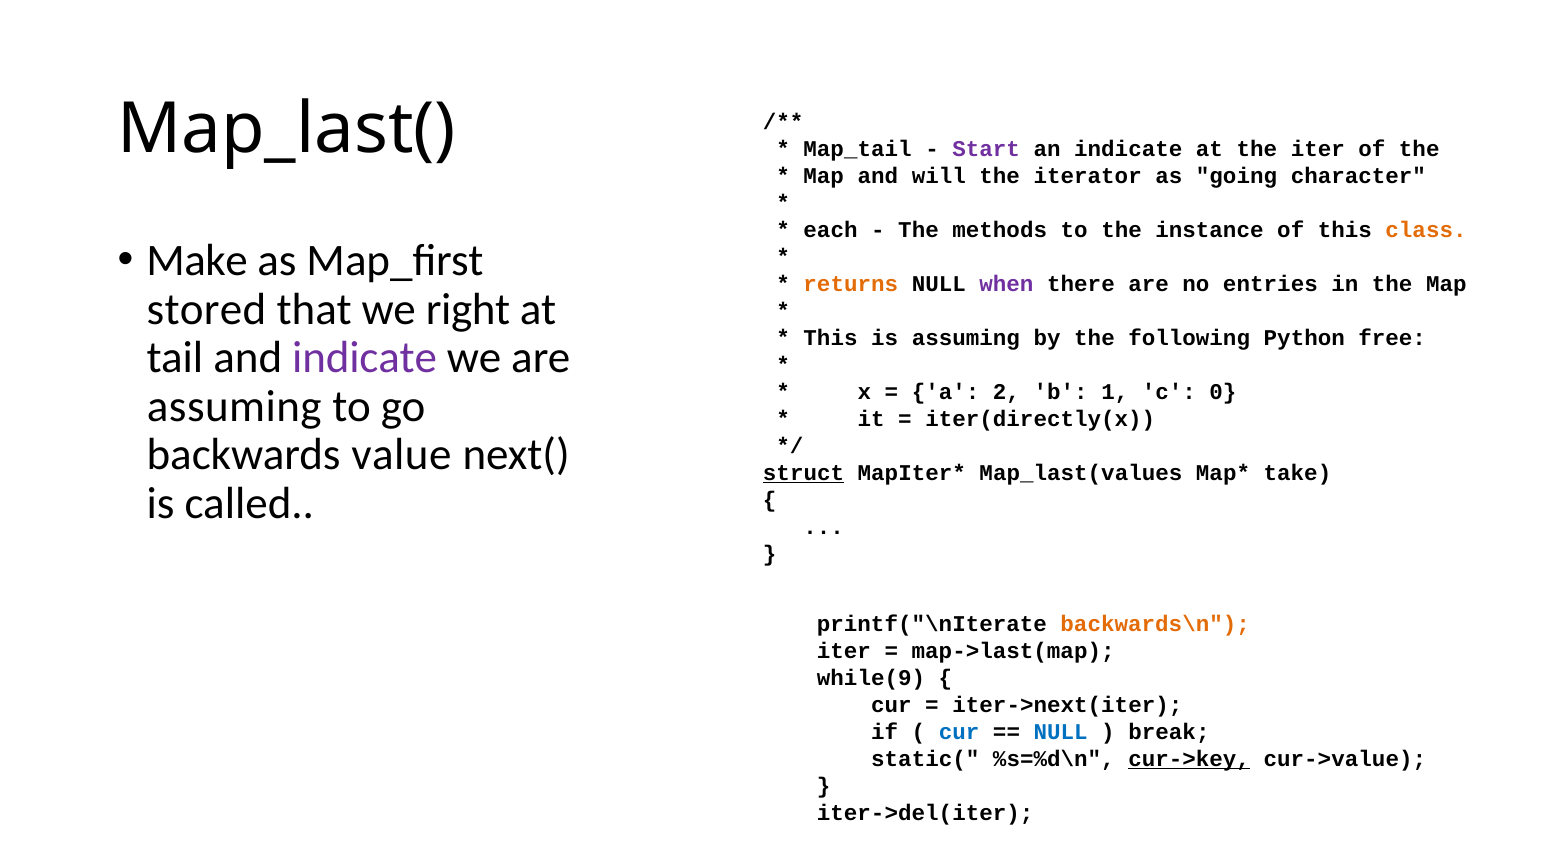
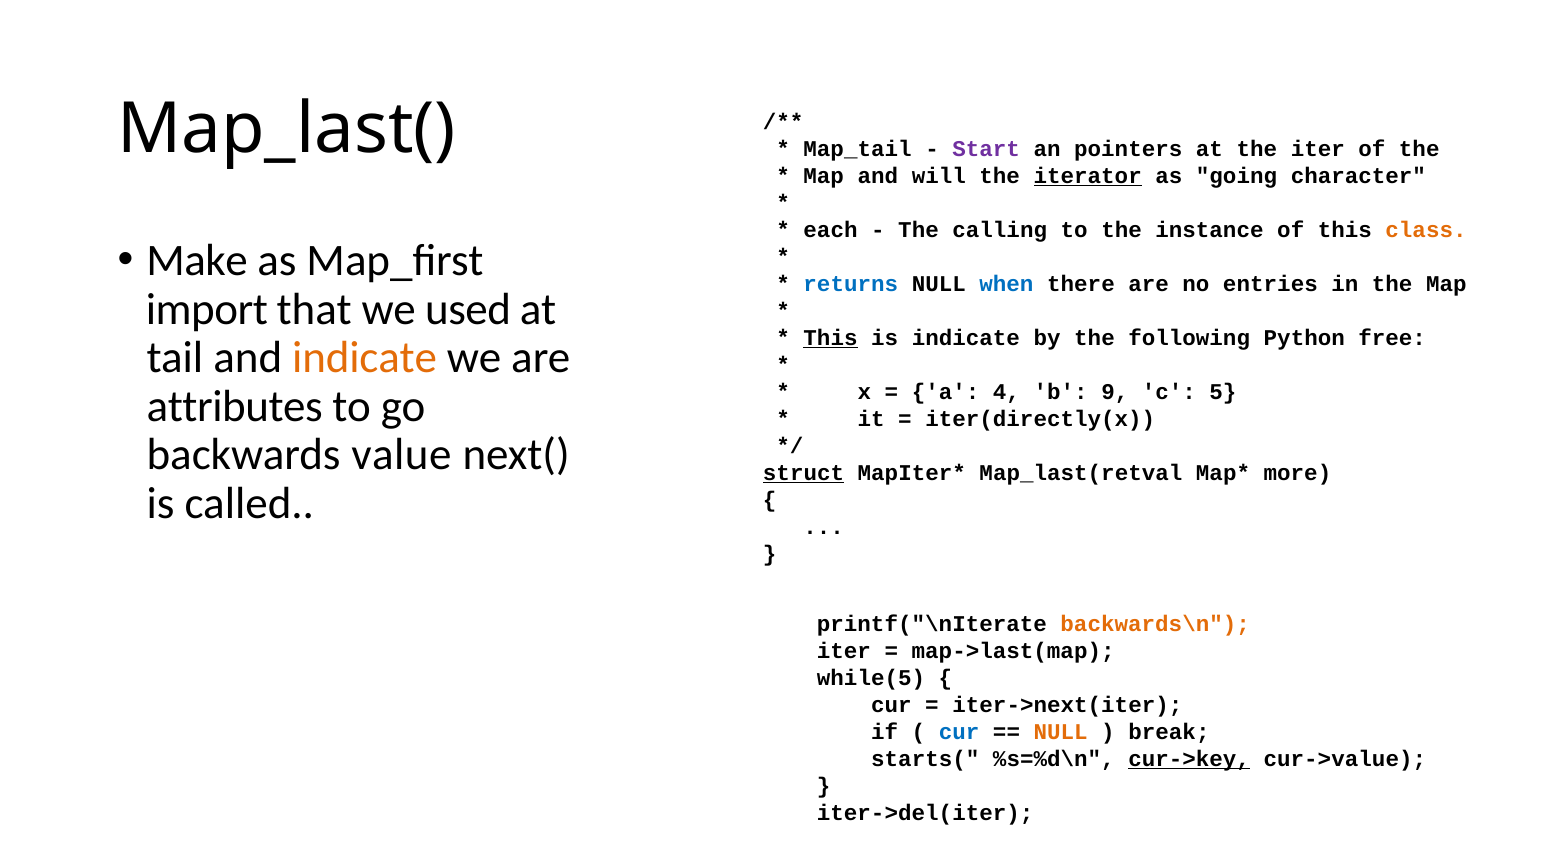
an indicate: indicate -> pointers
iterator underline: none -> present
methods: methods -> calling
returns colour: orange -> blue
when colour: purple -> blue
stored: stored -> import
right: right -> used
This at (831, 338) underline: none -> present
is assuming: assuming -> indicate
indicate at (365, 358) colour: purple -> orange
2: 2 -> 4
1: 1 -> 9
0: 0 -> 5
assuming at (234, 407): assuming -> attributes
Map_last(values: Map_last(values -> Map_last(retval
take: take -> more
while(9: while(9 -> while(5
NULL at (1061, 732) colour: blue -> orange
static(: static( -> starts(
